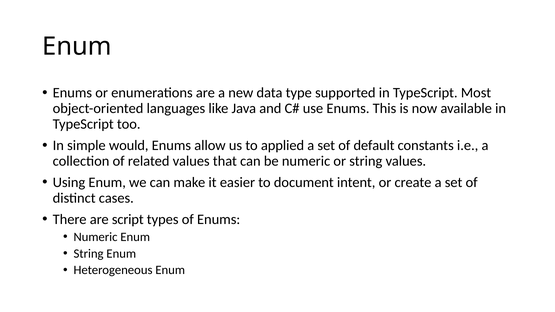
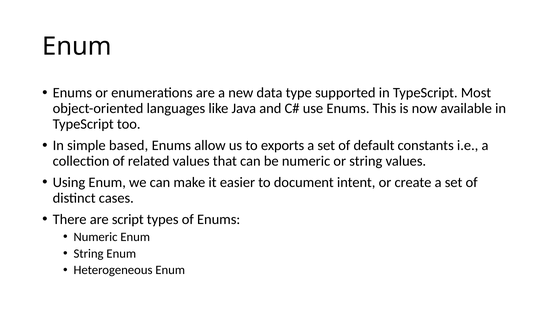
would: would -> based
applied: applied -> exports
